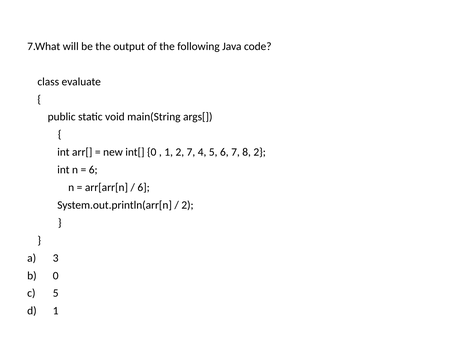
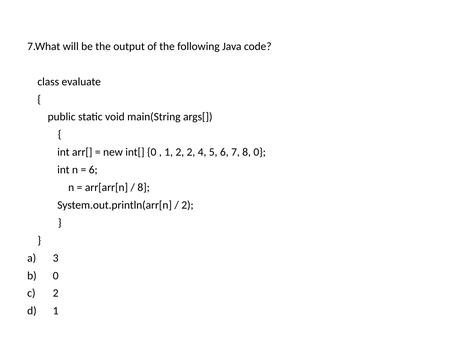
2 7: 7 -> 2
8 2: 2 -> 0
6 at (144, 188): 6 -> 8
5 at (56, 294): 5 -> 2
